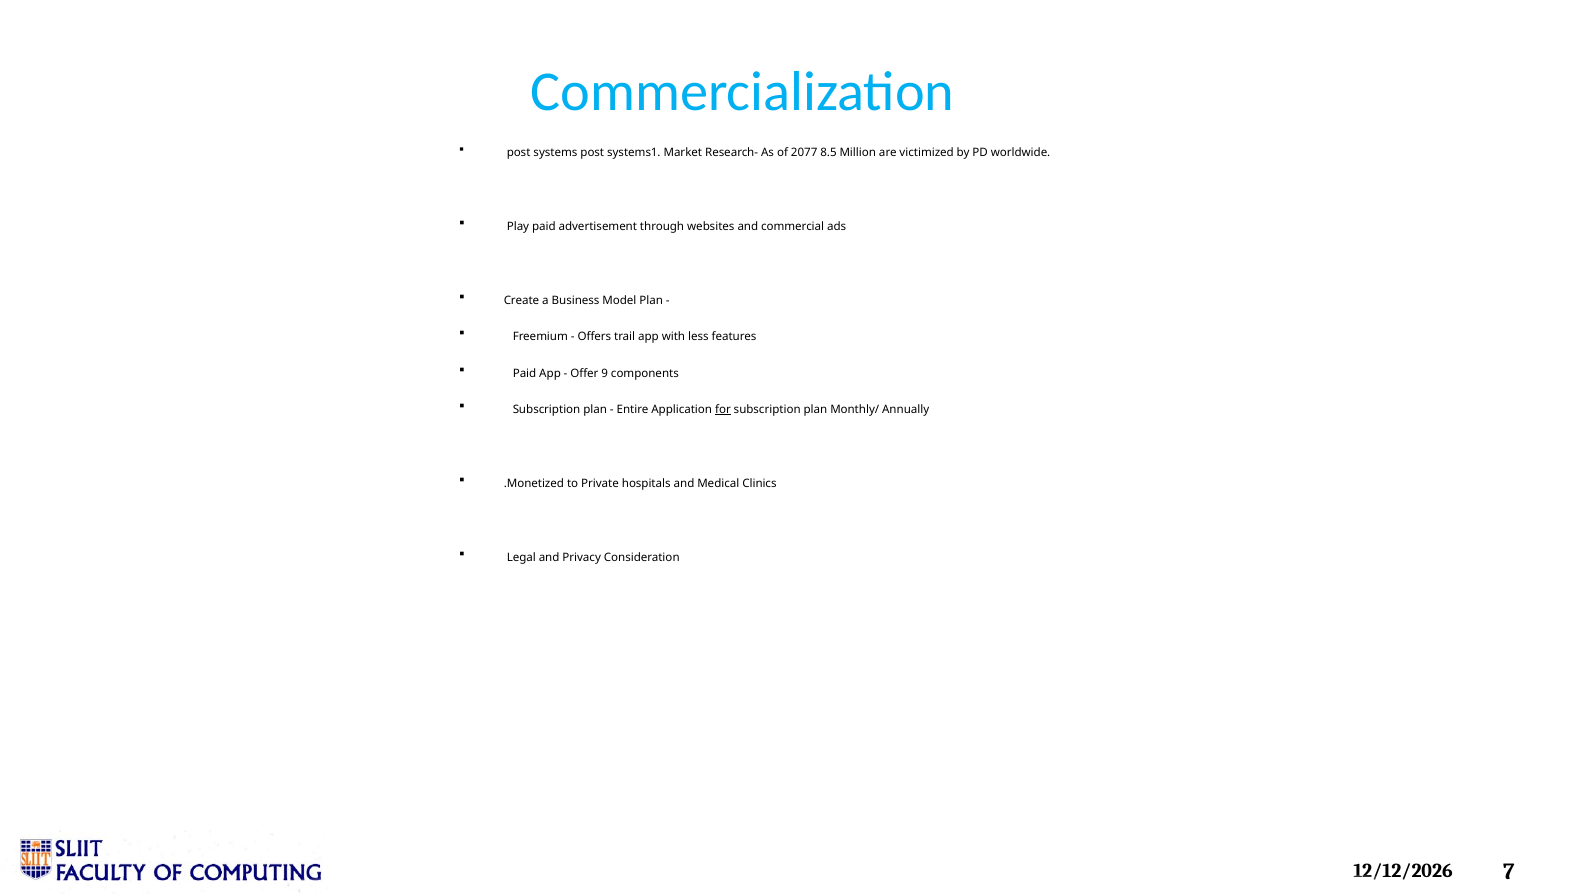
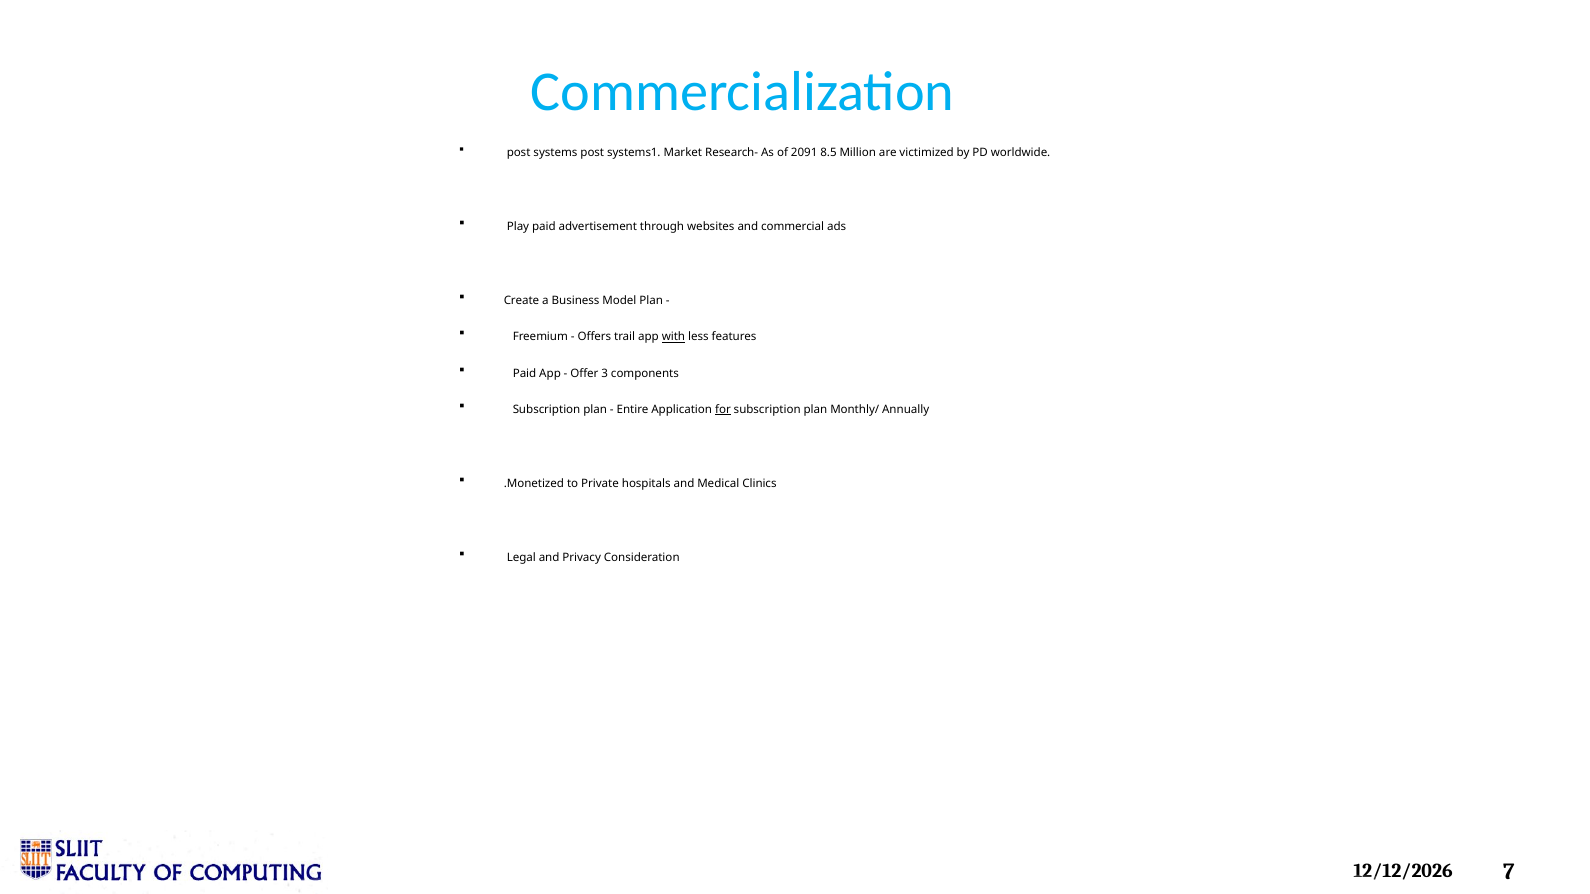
2077: 2077 -> 2091
with underline: none -> present
9: 9 -> 3
